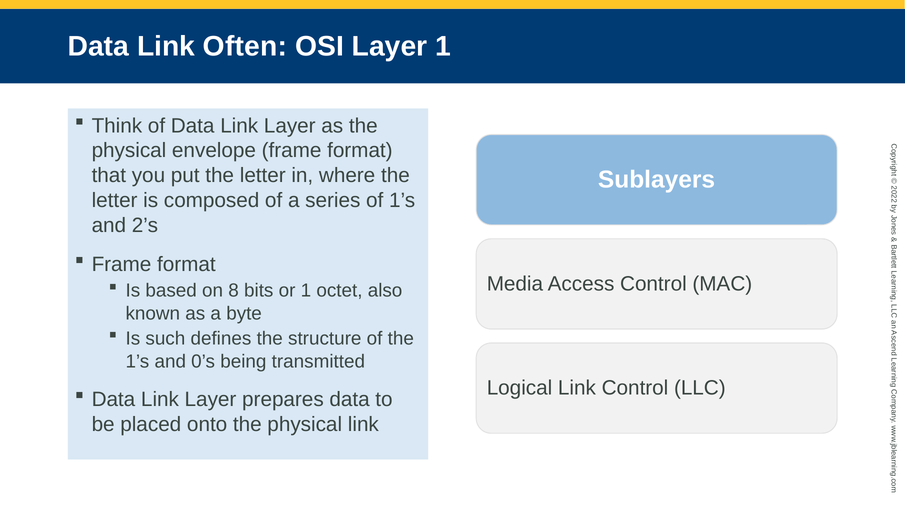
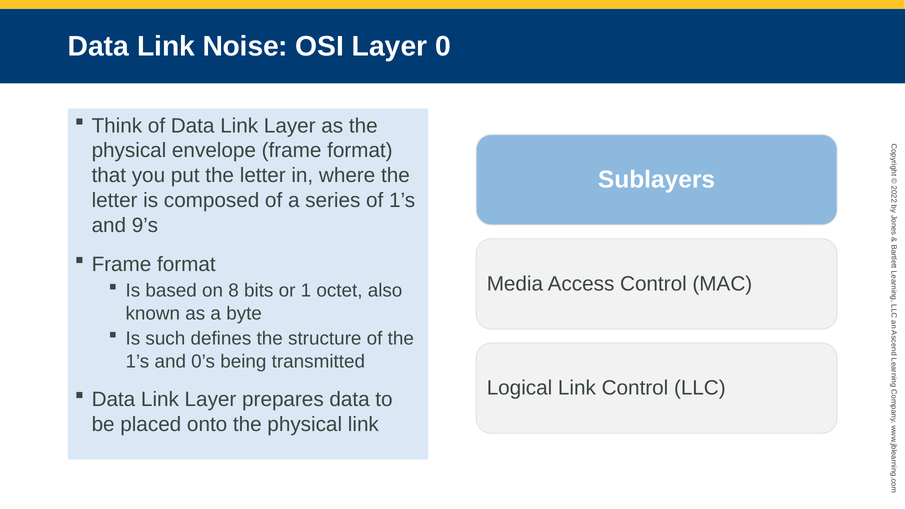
Often: Often -> Noise
Layer 1: 1 -> 0
2’s: 2’s -> 9’s
